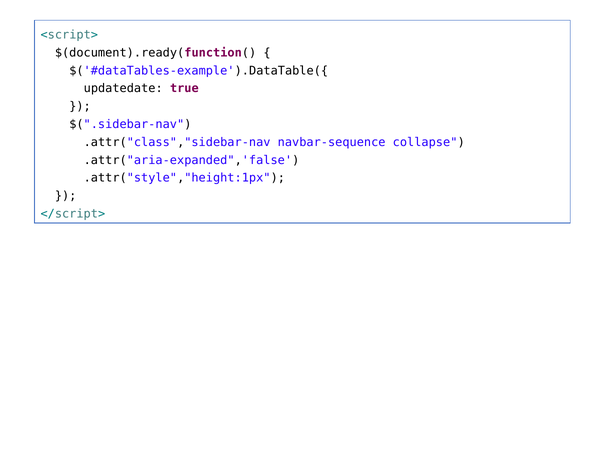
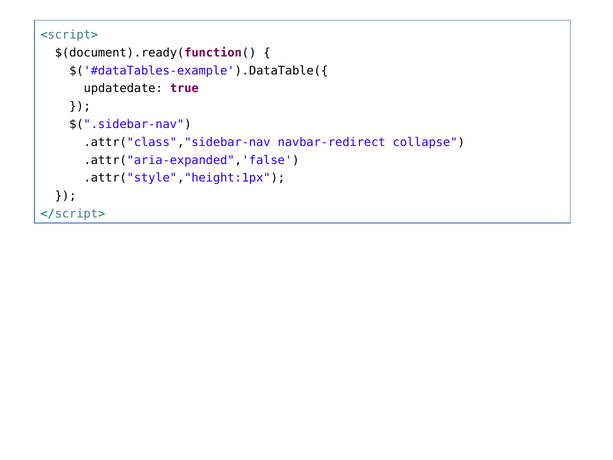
navbar-sequence: navbar-sequence -> navbar-redirect
